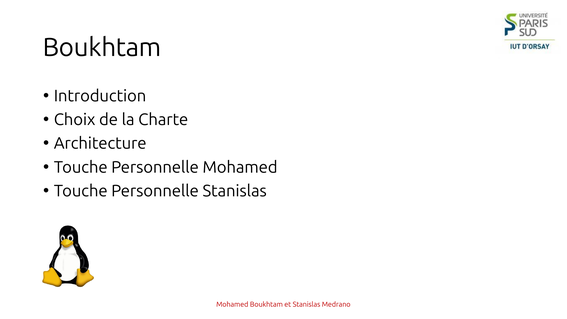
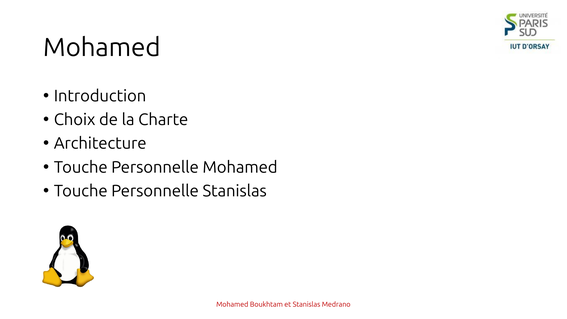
Boukhtam at (102, 48): Boukhtam -> Mohamed
